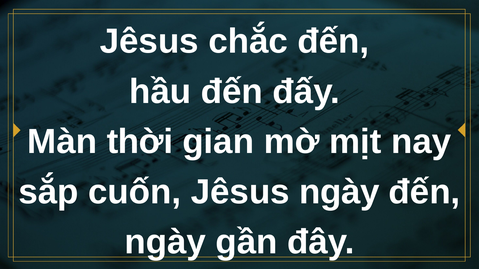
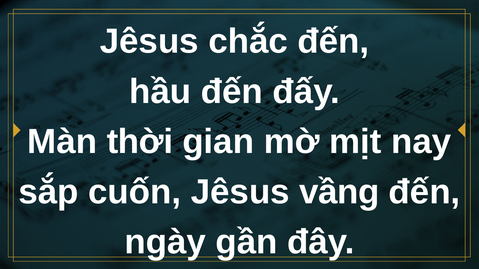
Jêsus ngày: ngày -> vầng
